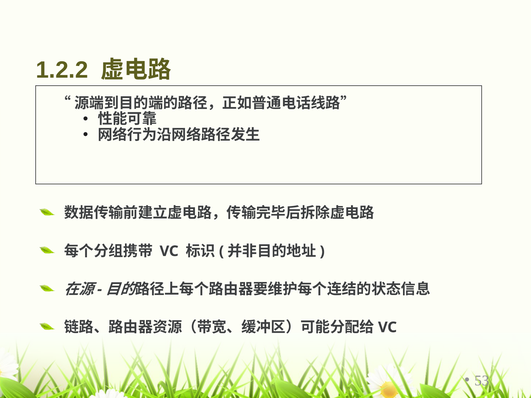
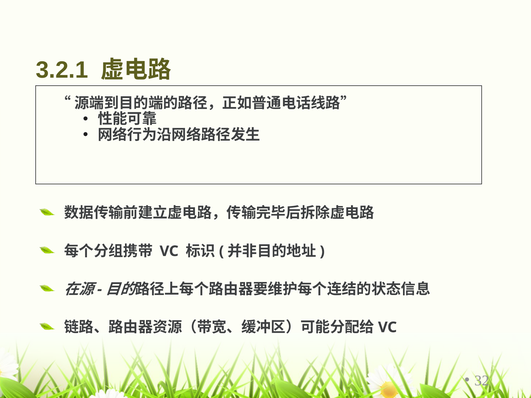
1.2.2: 1.2.2 -> 3.2.1
53: 53 -> 32
